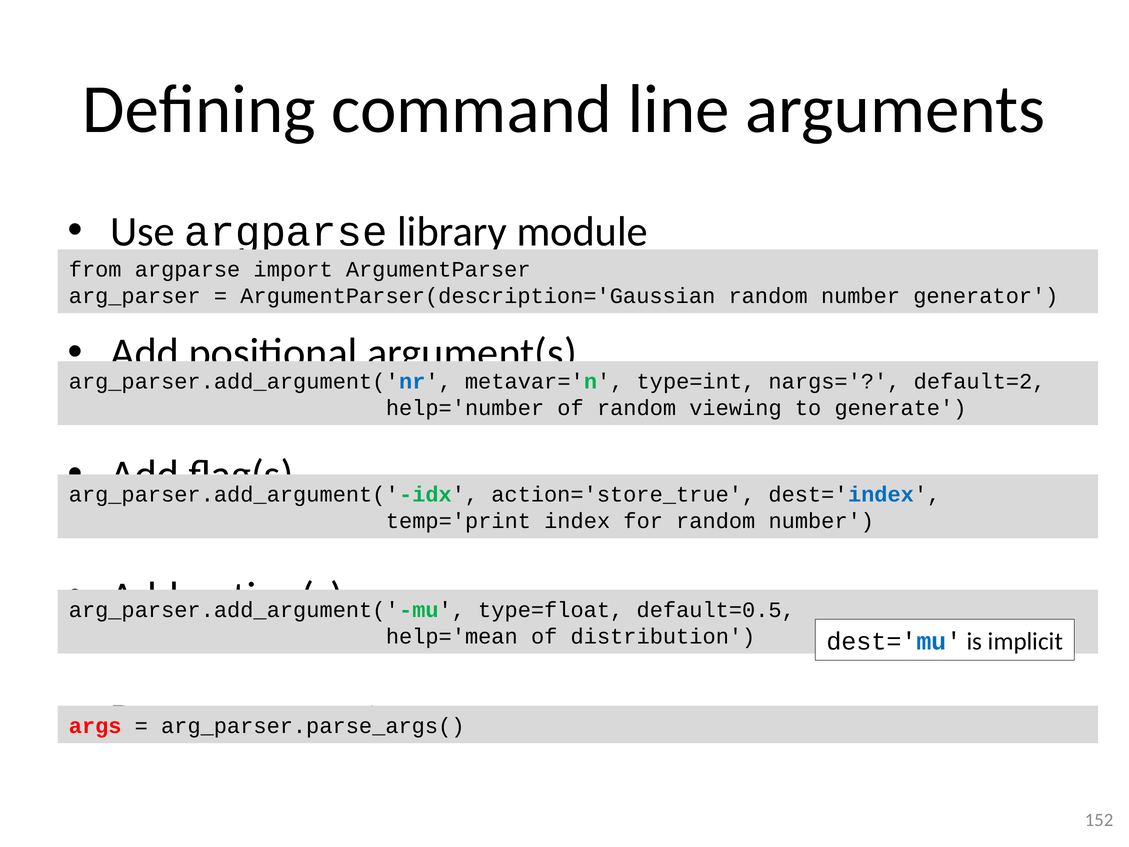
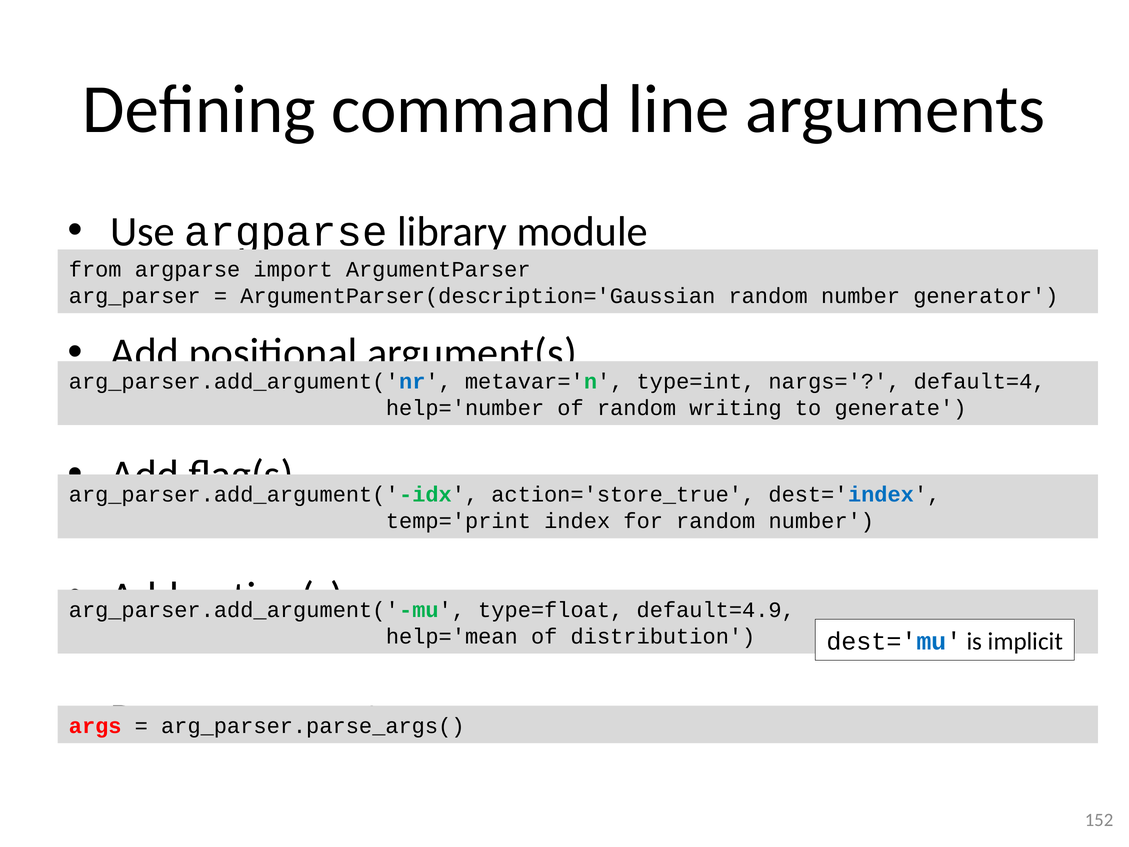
default=2: default=2 -> default=4
viewing: viewing -> writing
default=0.5: default=0.5 -> default=4.9
